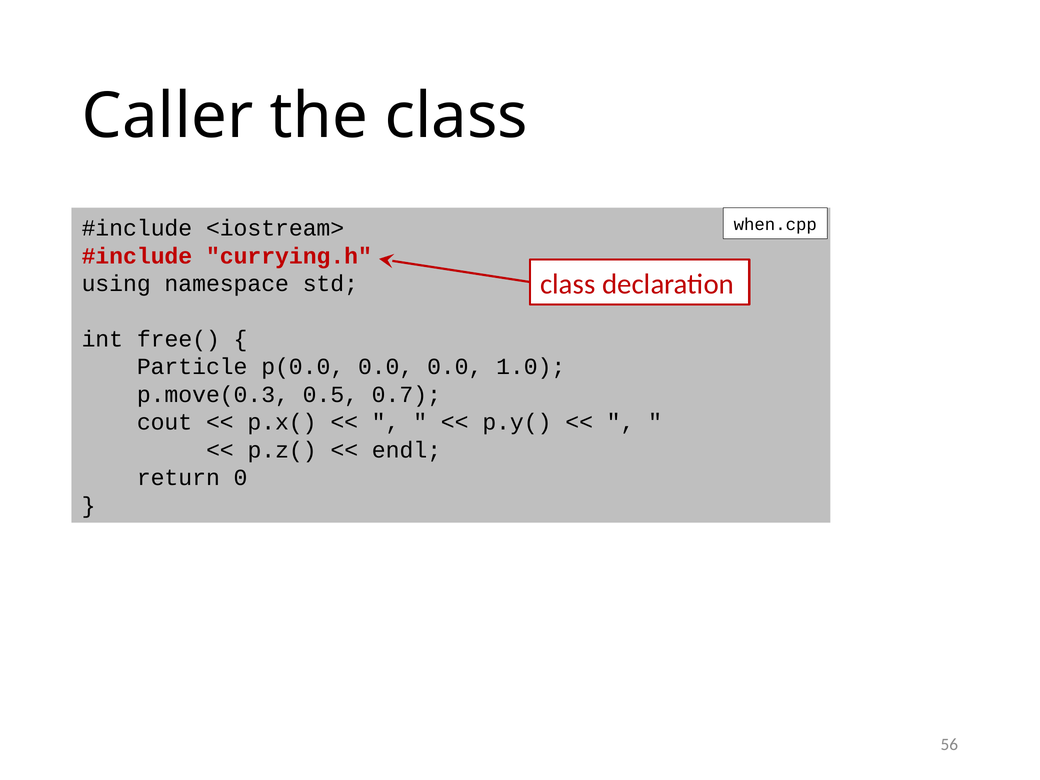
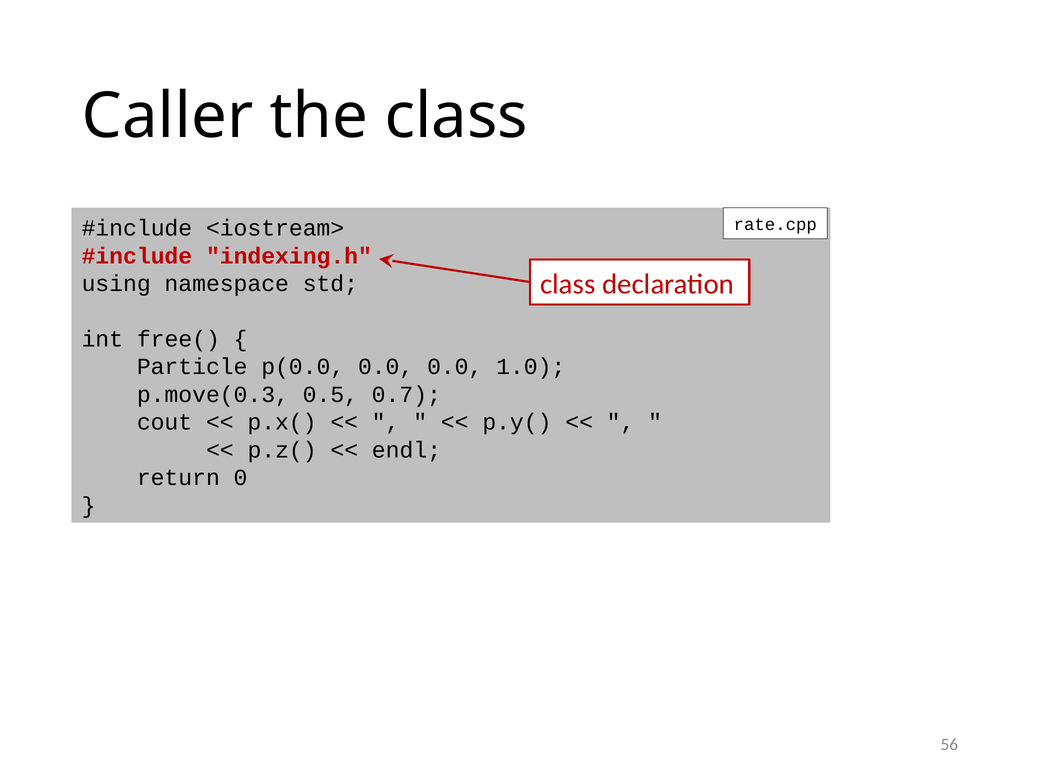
when.cpp: when.cpp -> rate.cpp
currying.h: currying.h -> indexing.h
